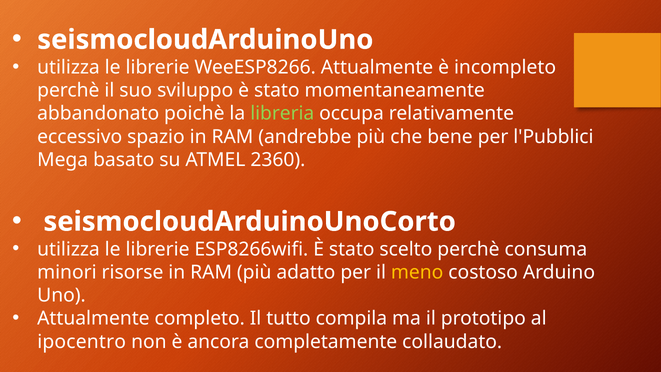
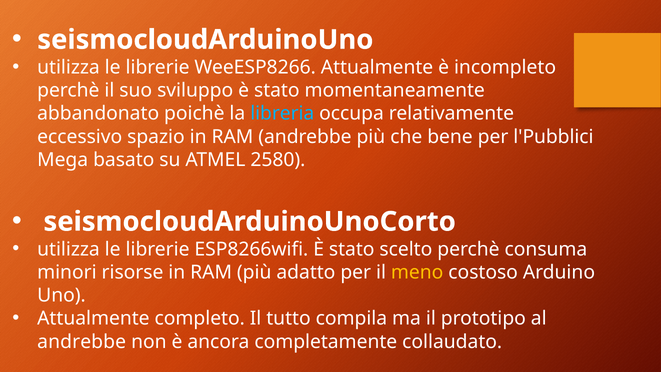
libreria colour: light green -> light blue
2360: 2360 -> 2580
ipocentro at (82, 342): ipocentro -> andrebbe
